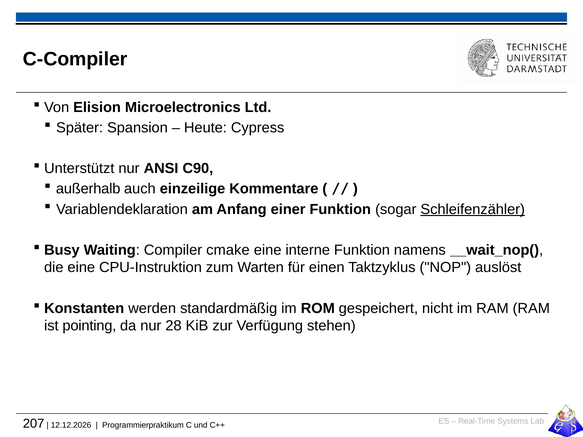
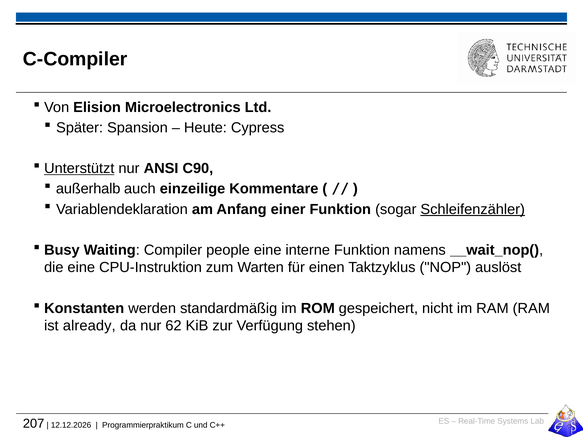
Unterstützt underline: none -> present
cmake: cmake -> people
pointing: pointing -> already
28: 28 -> 62
